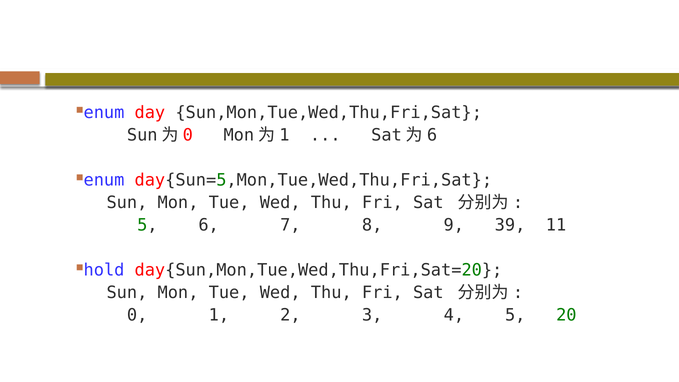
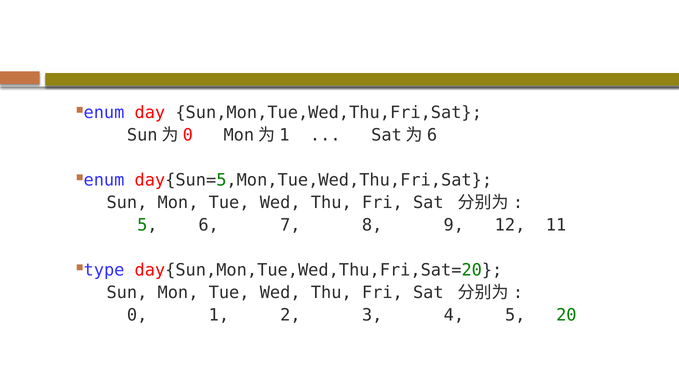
39: 39 -> 12
hold: hold -> type
